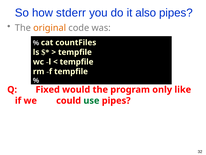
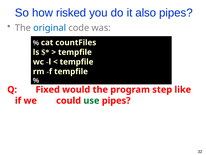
stderr: stderr -> risked
original colour: orange -> blue
only: only -> step
